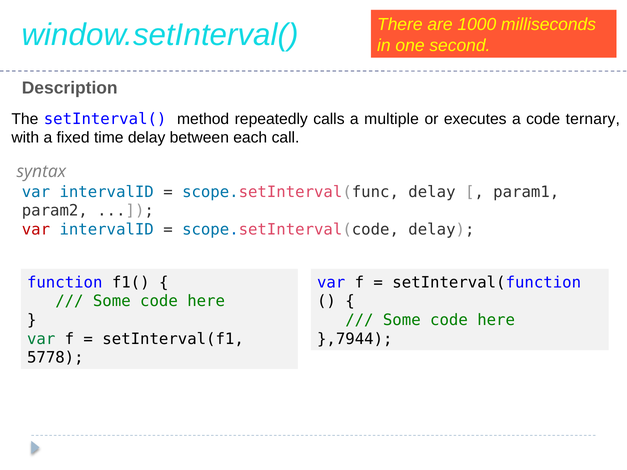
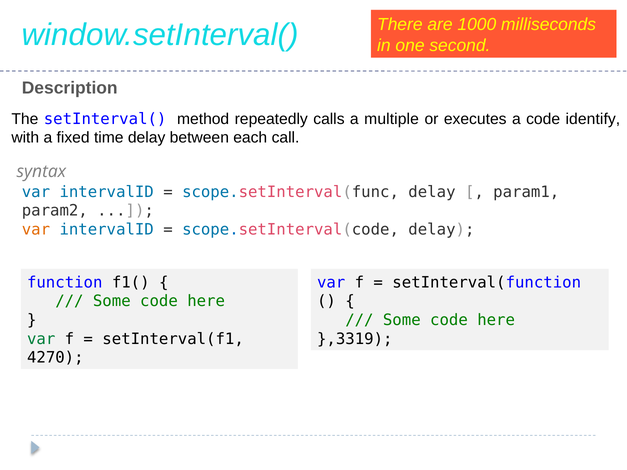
ternary: ternary -> identify
var at (36, 230) colour: red -> orange
},7944: },7944 -> },3319
5778: 5778 -> 4270
